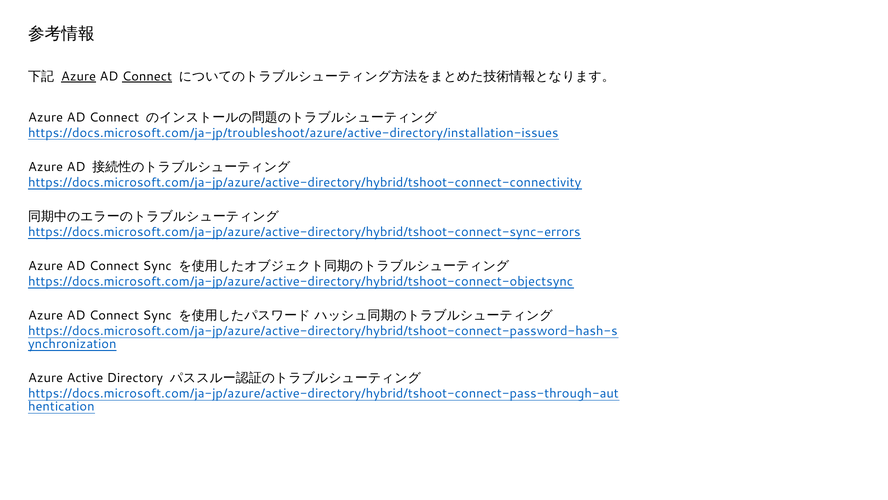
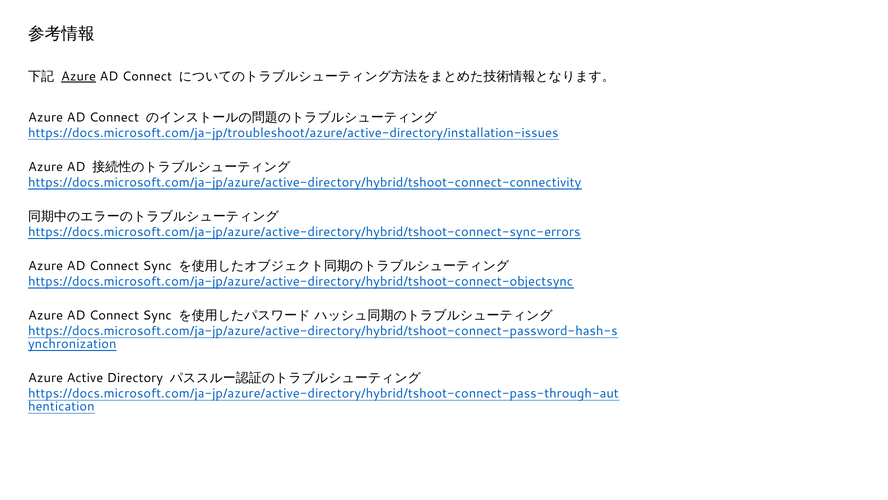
Connect at (147, 76) underline: present -> none
